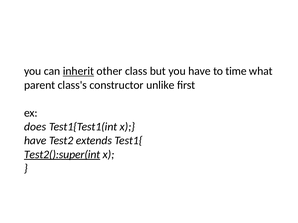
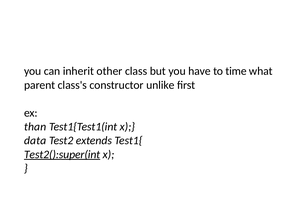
inherit underline: present -> none
does: does -> than
have at (35, 141): have -> data
